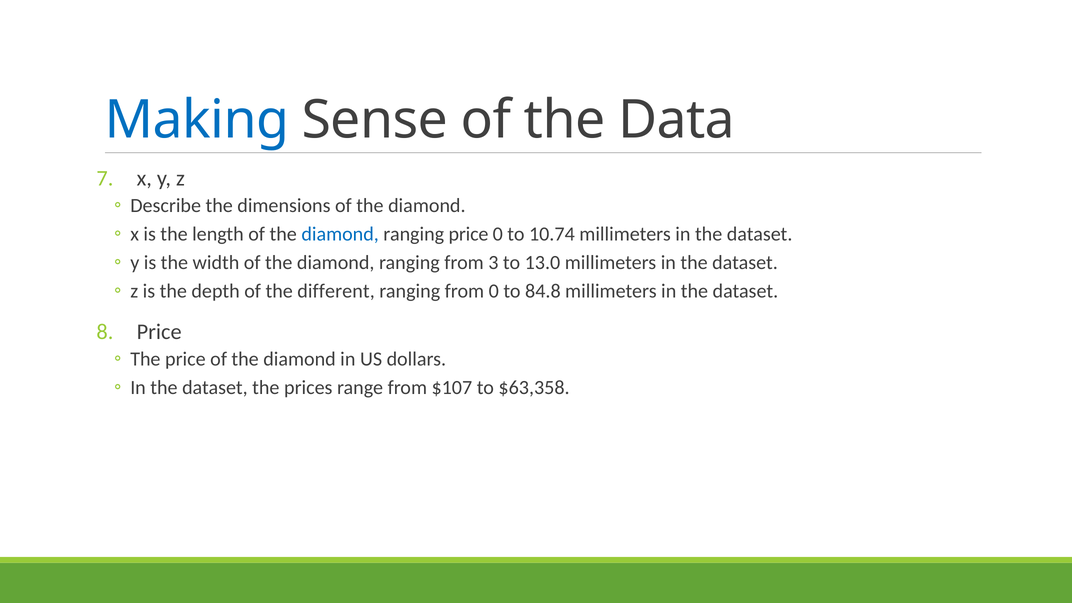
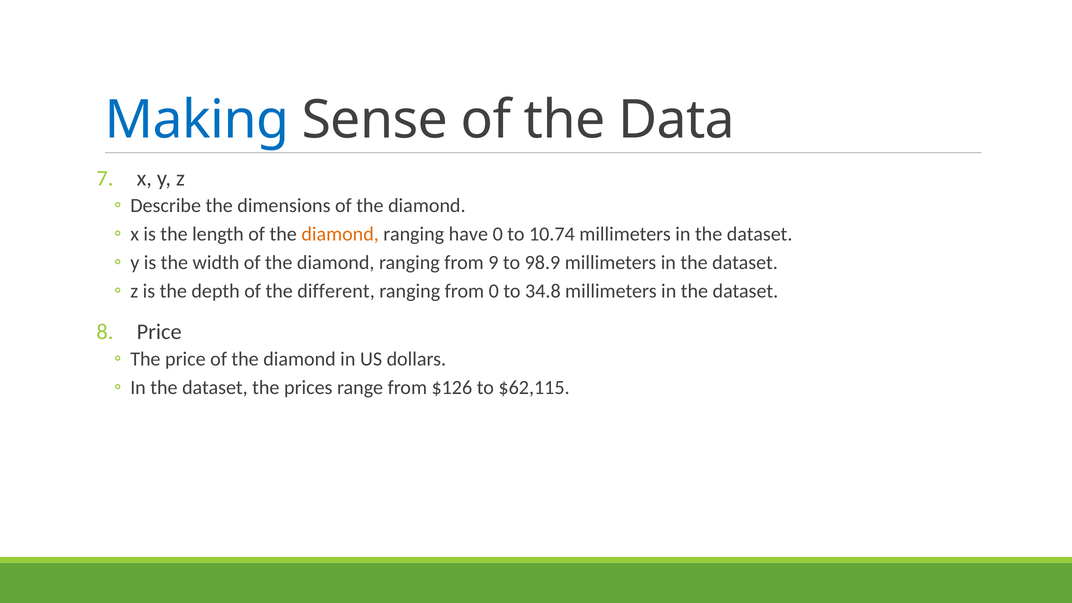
diamond at (340, 234) colour: blue -> orange
ranging price: price -> have
3: 3 -> 9
13.0: 13.0 -> 98.9
84.8: 84.8 -> 34.8
$107: $107 -> $126
$63,358: $63,358 -> $62,115
